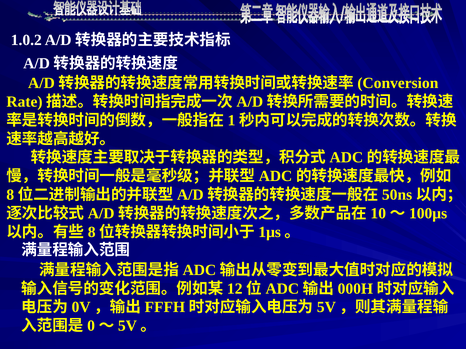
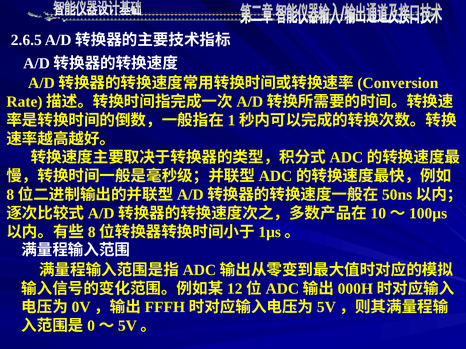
1.0.2: 1.0.2 -> 2.6.5
